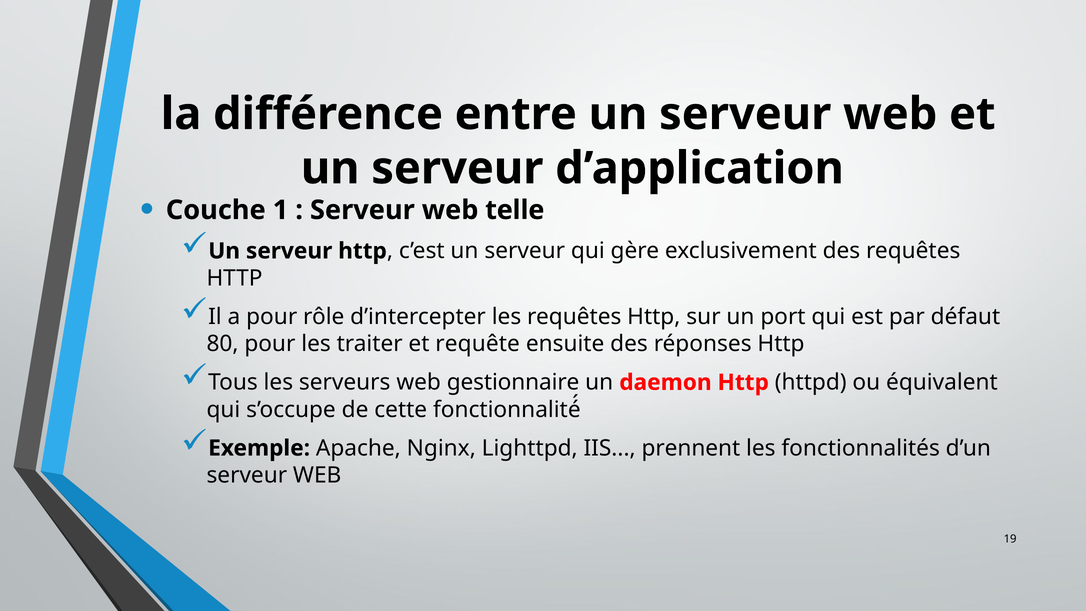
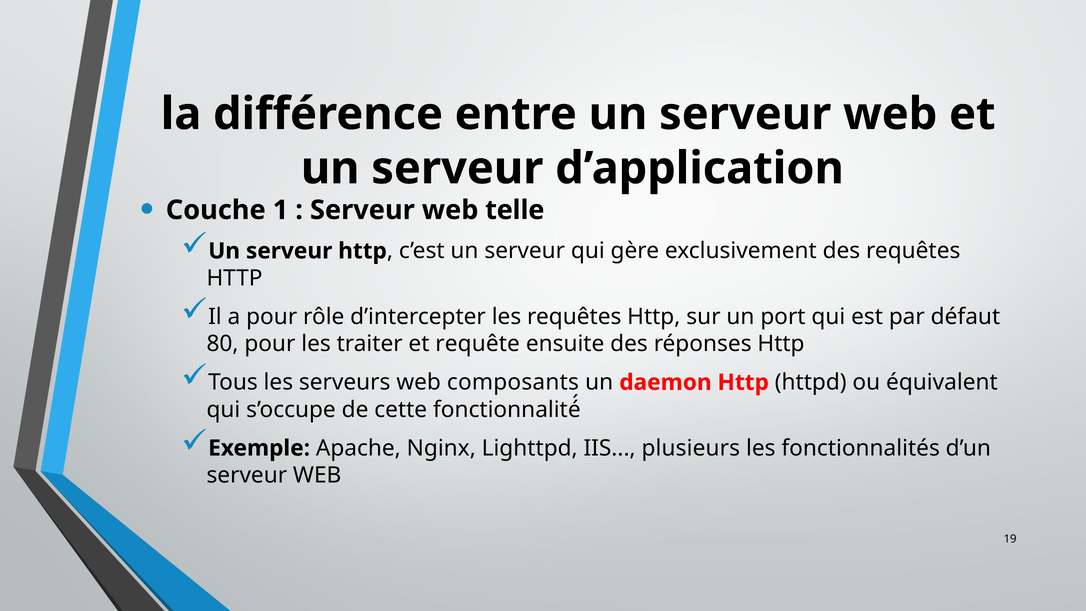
gestionnaire: gestionnaire -> composants
prennent: prennent -> plusieurs
